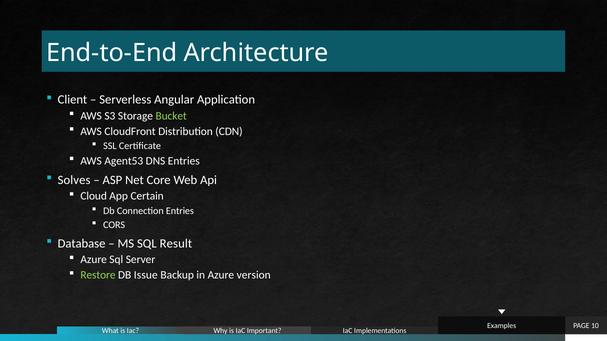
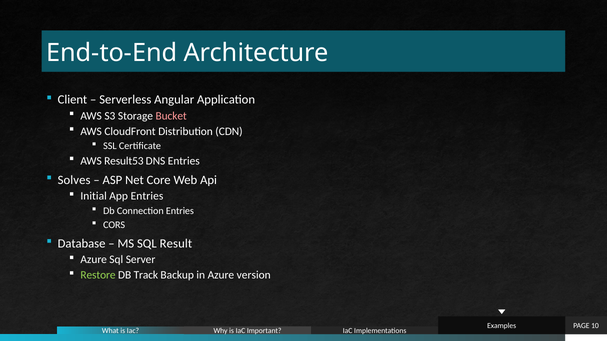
Bucket colour: light green -> pink
Agent53: Agent53 -> Result53
Cloud: Cloud -> Initial
App Certain: Certain -> Entries
Issue: Issue -> Track
